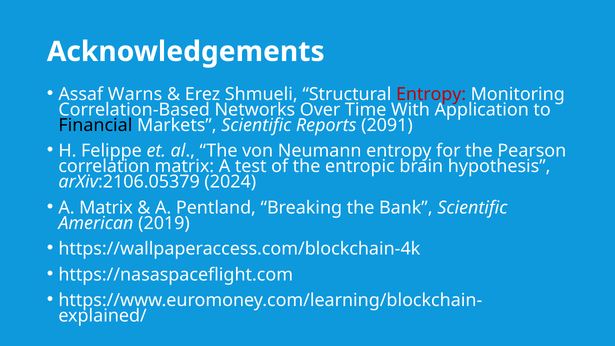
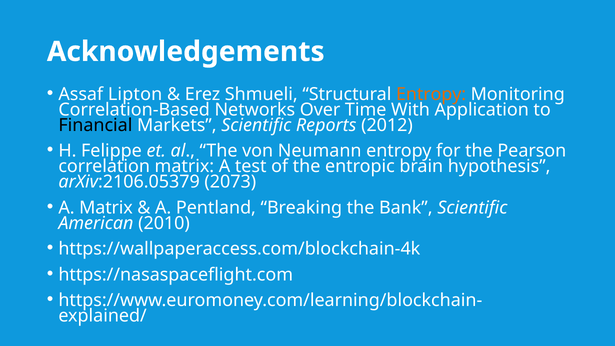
Warns: Warns -> Lipton
Entropy at (431, 94) colour: red -> orange
2091: 2091 -> 2012
2024: 2024 -> 2073
2019: 2019 -> 2010
